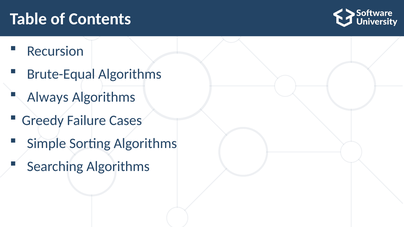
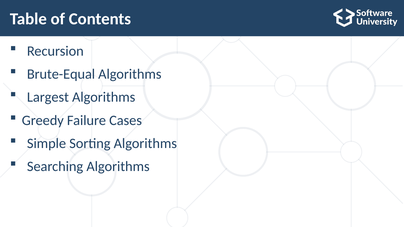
Always: Always -> Largest
